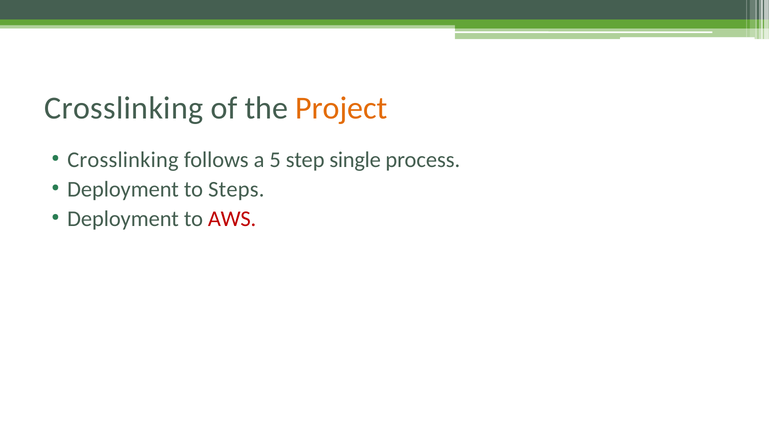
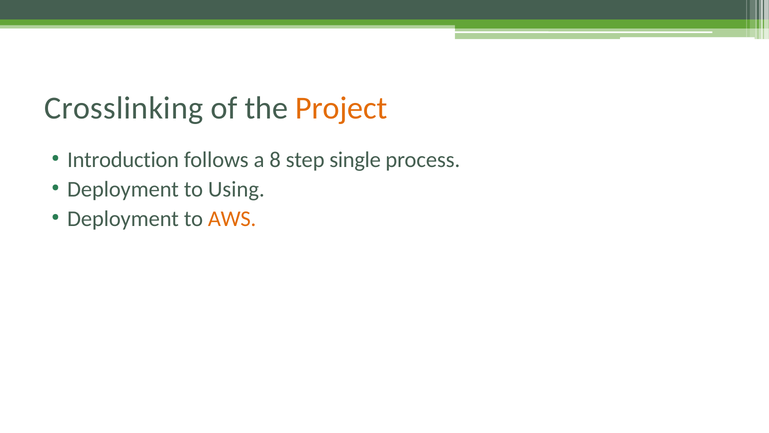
Crosslinking at (123, 160): Crosslinking -> Introduction
5: 5 -> 8
Steps: Steps -> Using
AWS colour: red -> orange
